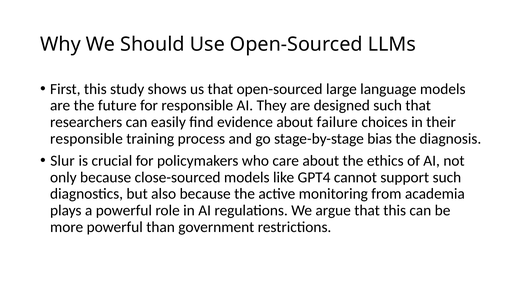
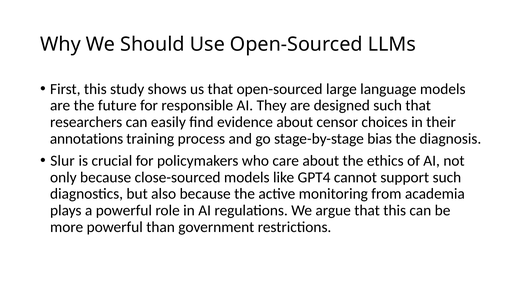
failure: failure -> censor
responsible at (86, 139): responsible -> annotations
